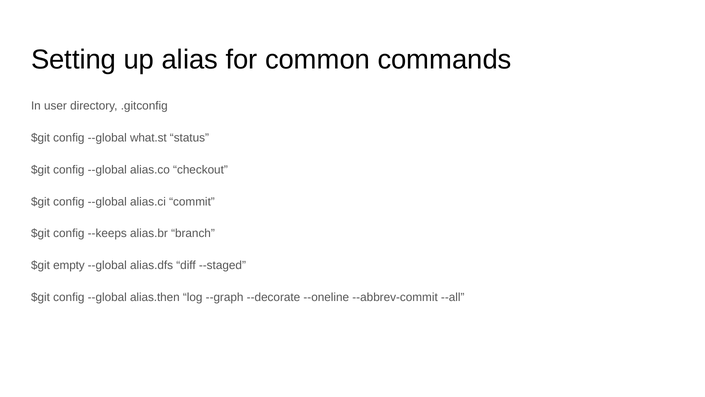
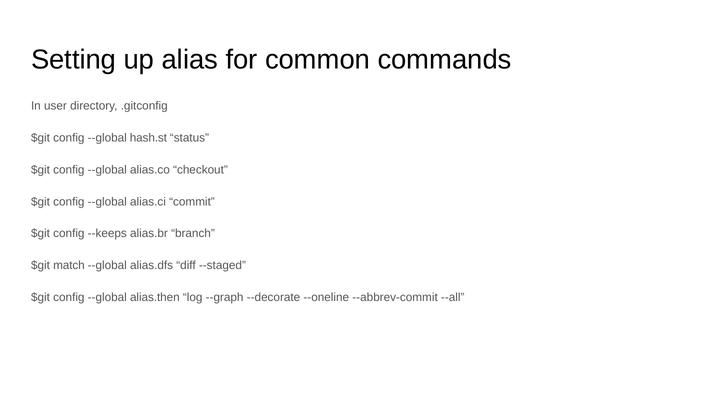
what.st: what.st -> hash.st
empty: empty -> match
